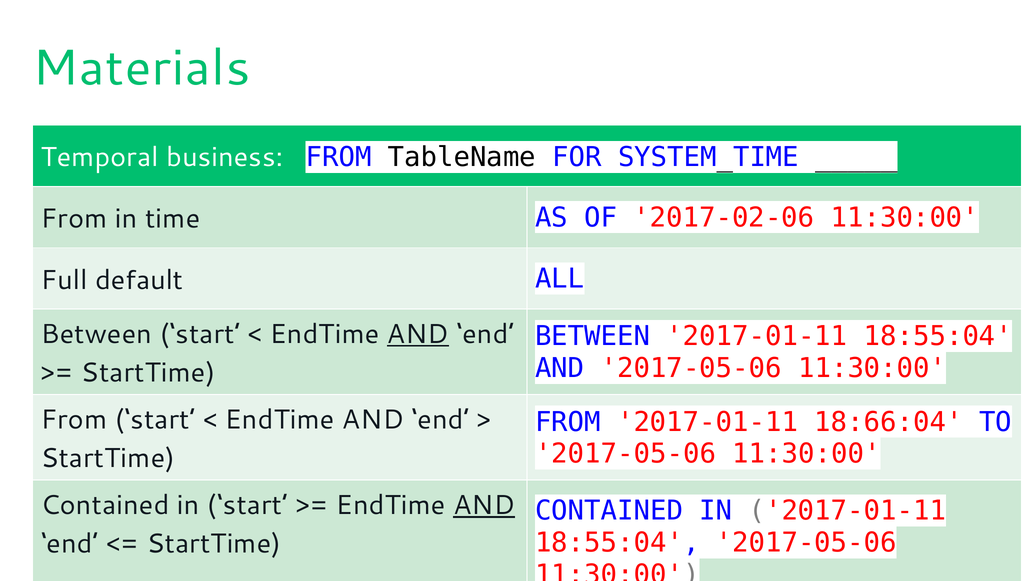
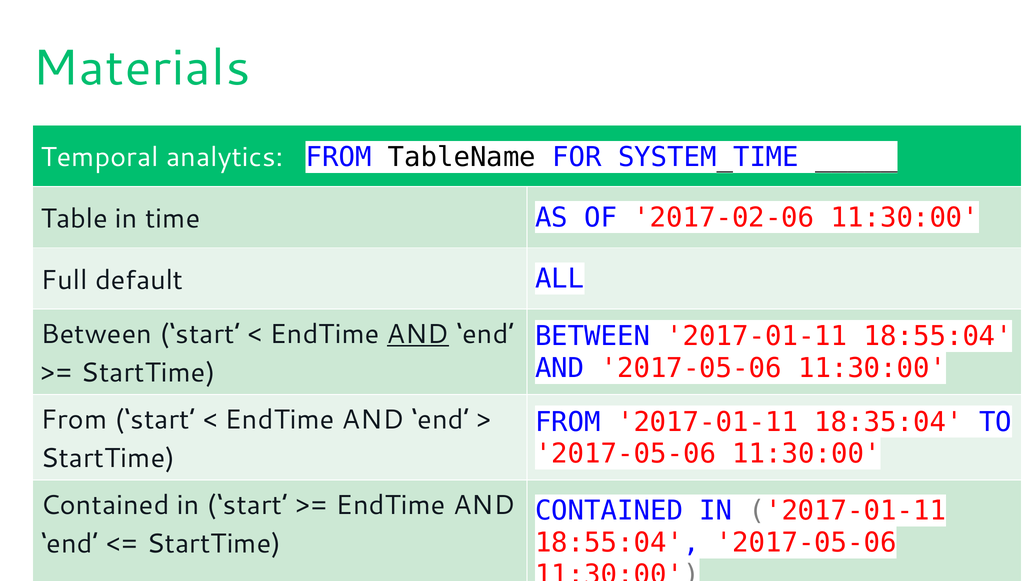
business: business -> analytics
From at (74, 219): From -> Table
18:66:04: 18:66:04 -> 18:35:04
AND at (484, 505) underline: present -> none
